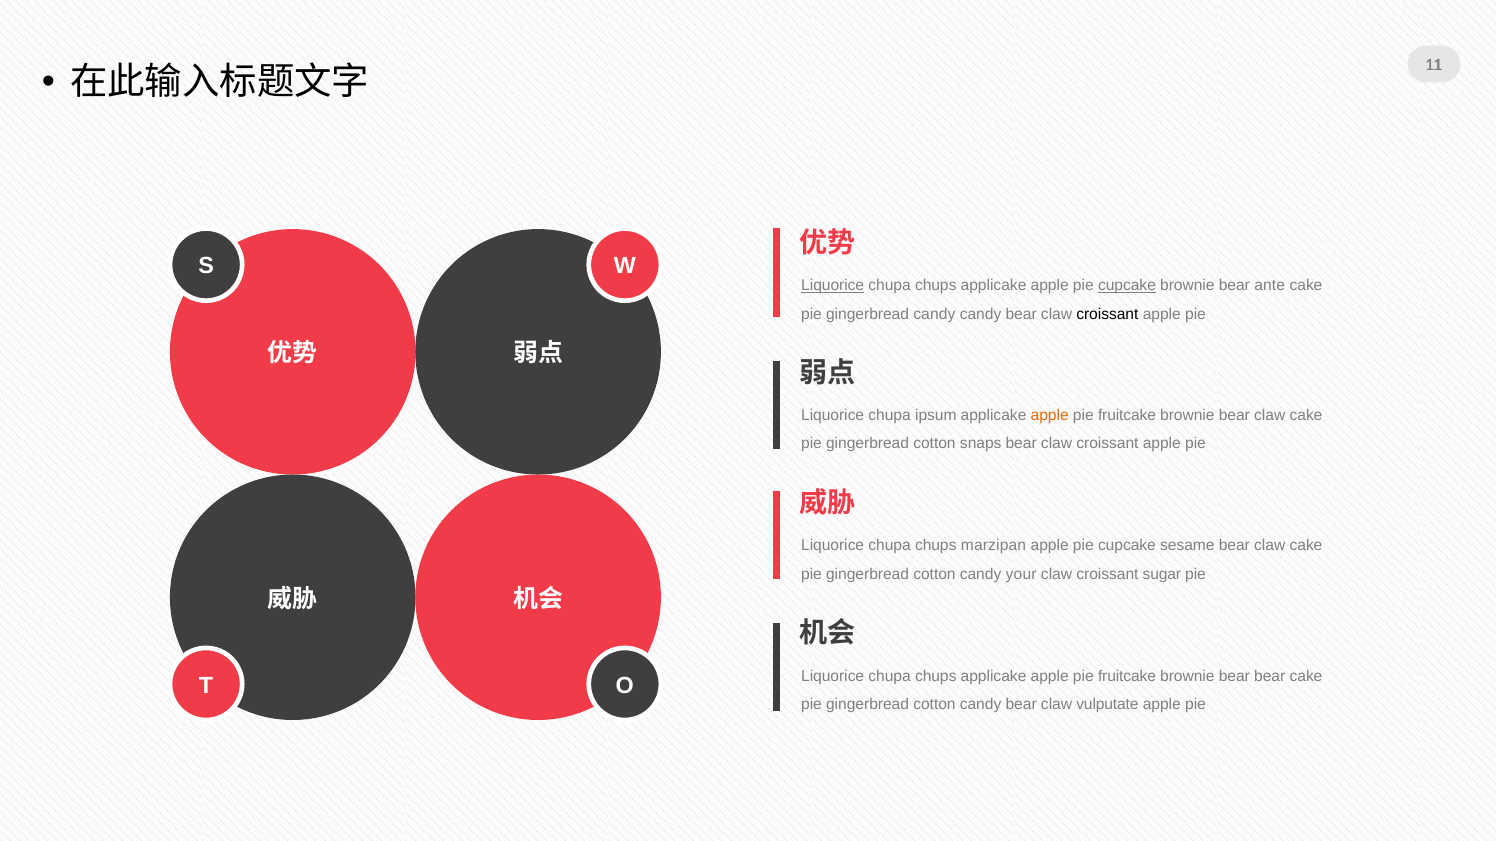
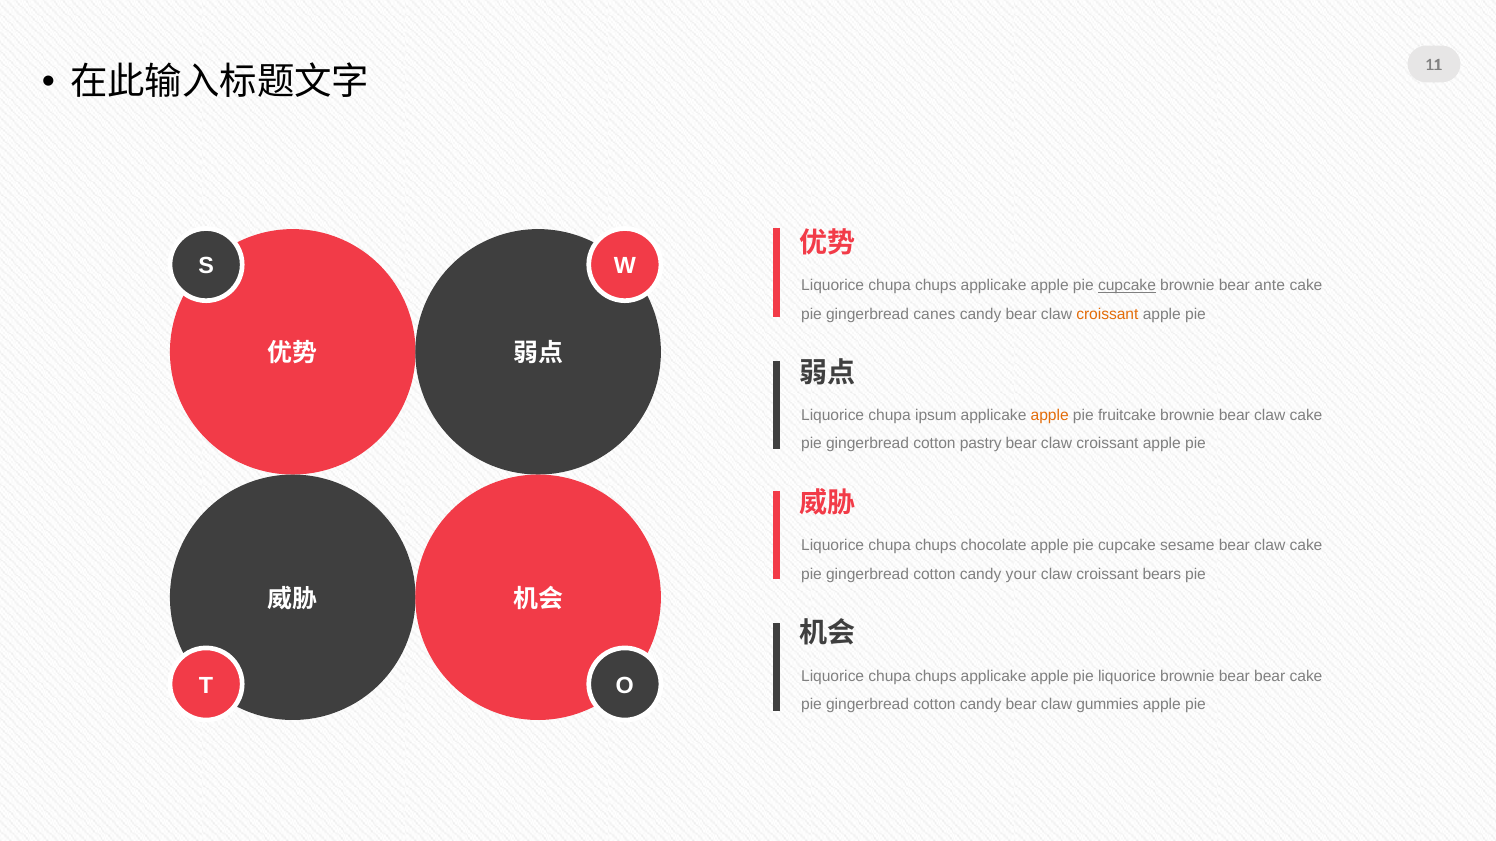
Liquorice at (833, 286) underline: present -> none
gingerbread candy: candy -> canes
croissant at (1107, 314) colour: black -> orange
snaps: snaps -> pastry
marzipan: marzipan -> chocolate
sugar: sugar -> bears
fruitcake at (1127, 676): fruitcake -> liquorice
vulputate: vulputate -> gummies
